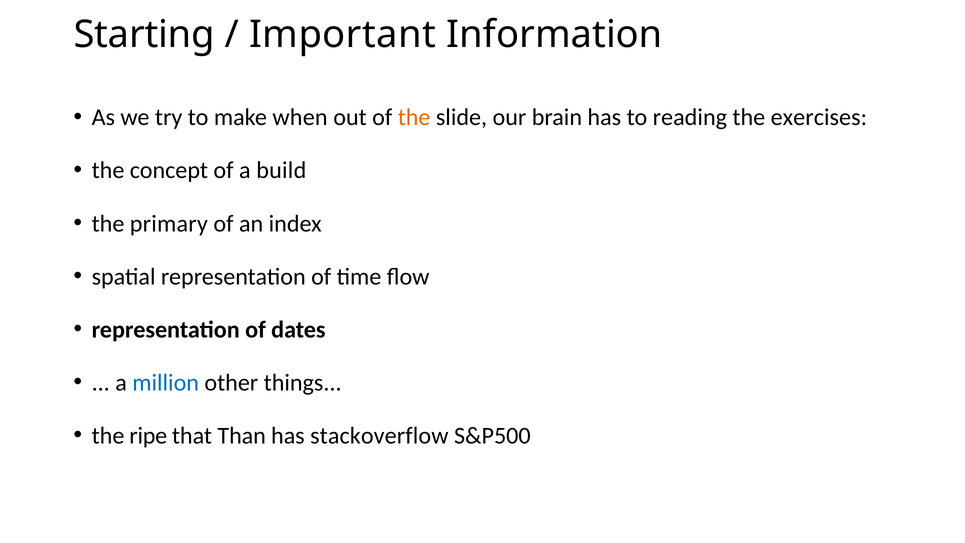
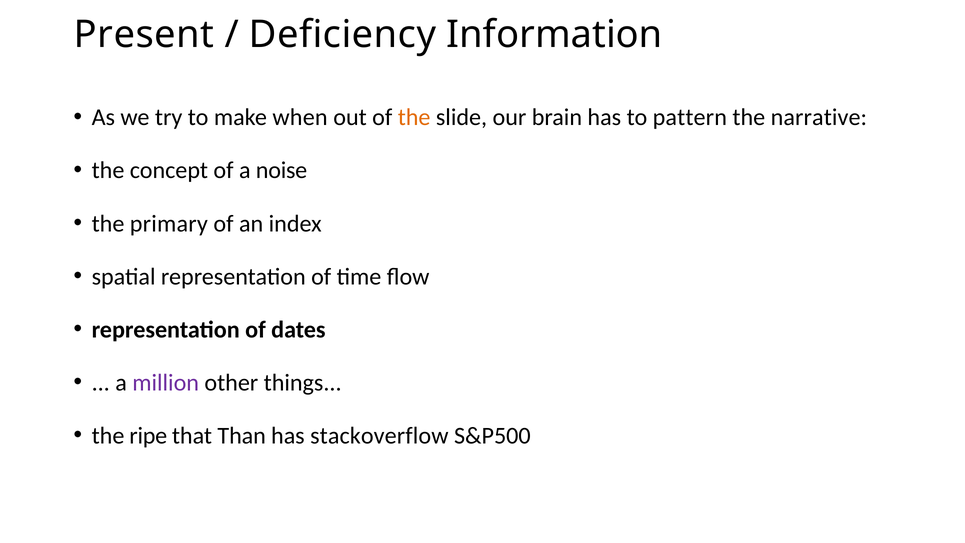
Starting: Starting -> Present
Important: Important -> Deficiency
reading: reading -> pattern
exercises: exercises -> narrative
build: build -> noise
million colour: blue -> purple
